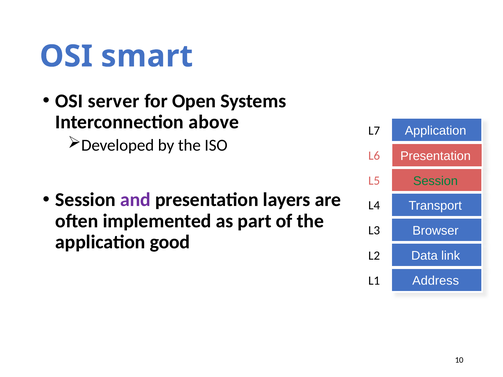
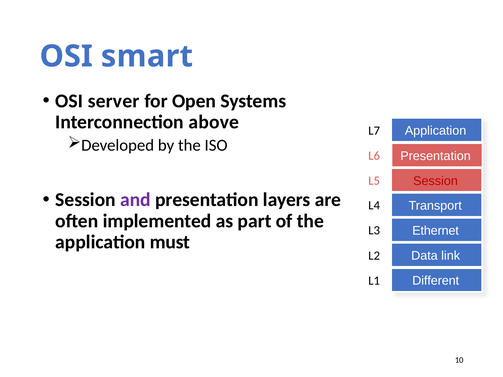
Session at (435, 181) colour: green -> red
Browser: Browser -> Ethernet
good: good -> must
Address: Address -> Different
